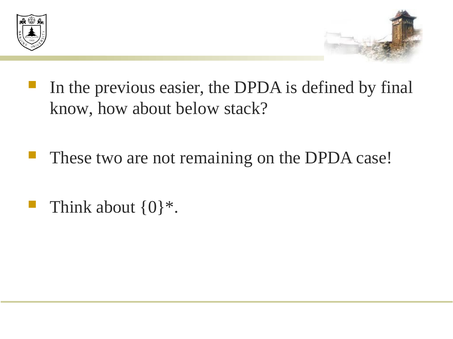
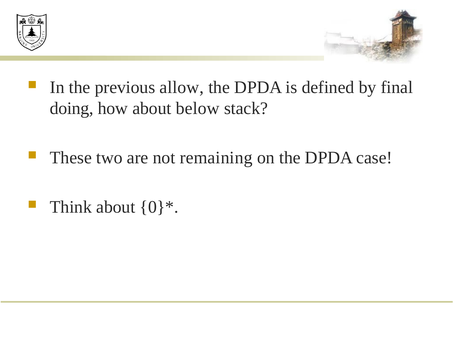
easier: easier -> allow
know: know -> doing
